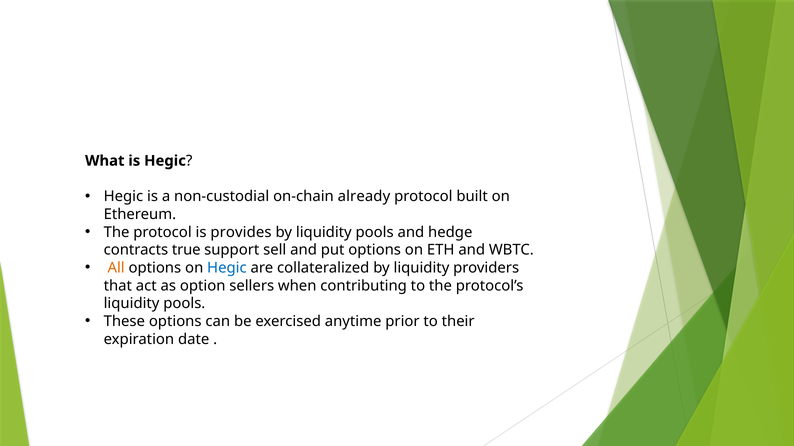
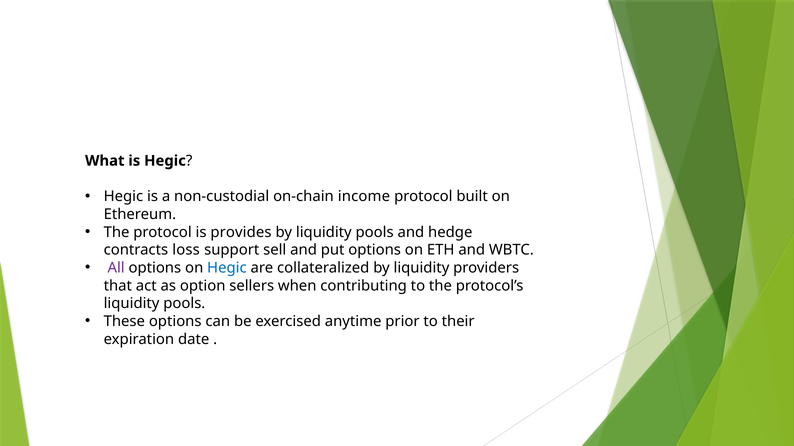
already: already -> income
true: true -> loss
All colour: orange -> purple
